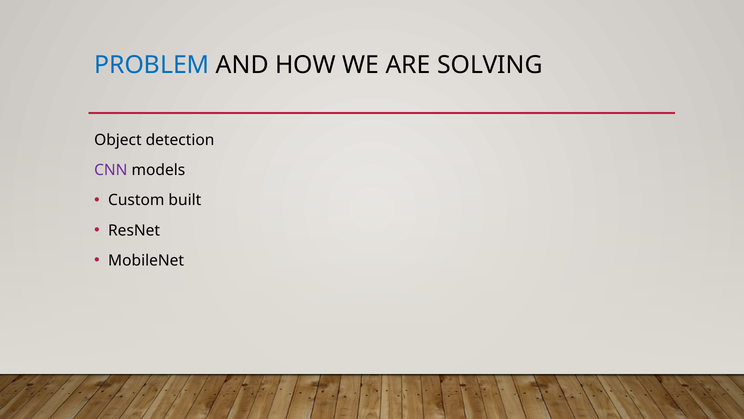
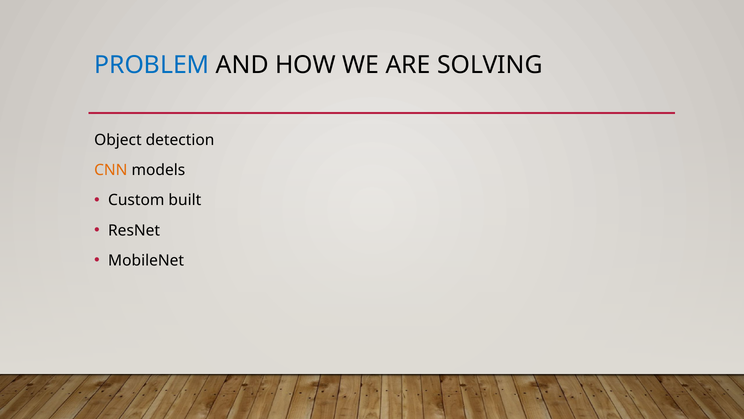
CNN colour: purple -> orange
